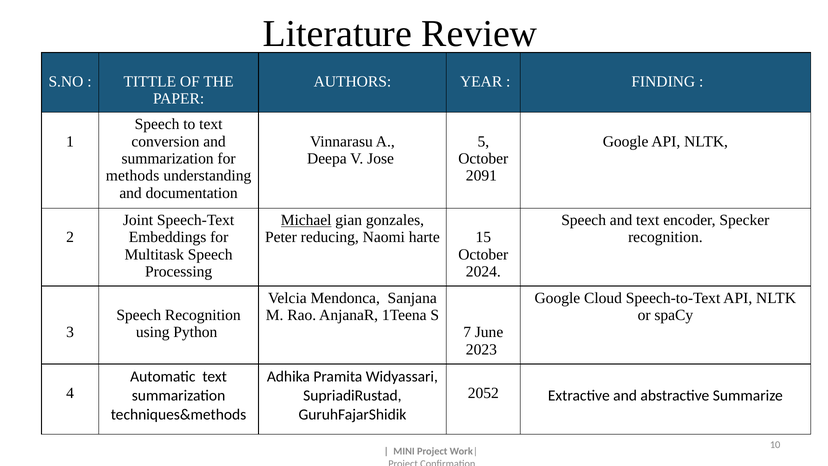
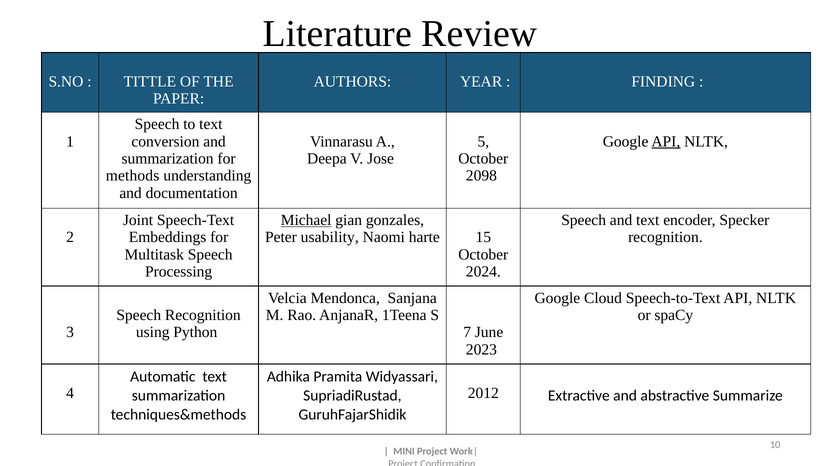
API at (666, 141) underline: none -> present
2091: 2091 -> 2098
reducing: reducing -> usability
2052: 2052 -> 2012
